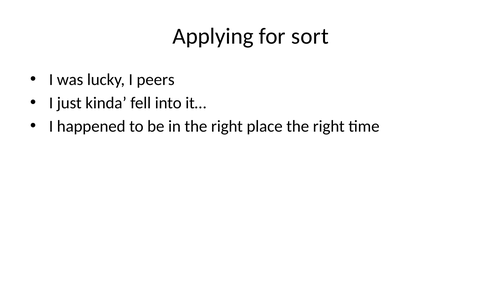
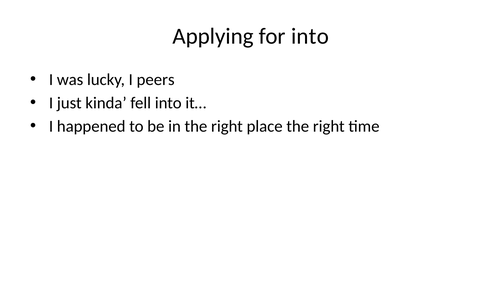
for sort: sort -> into
